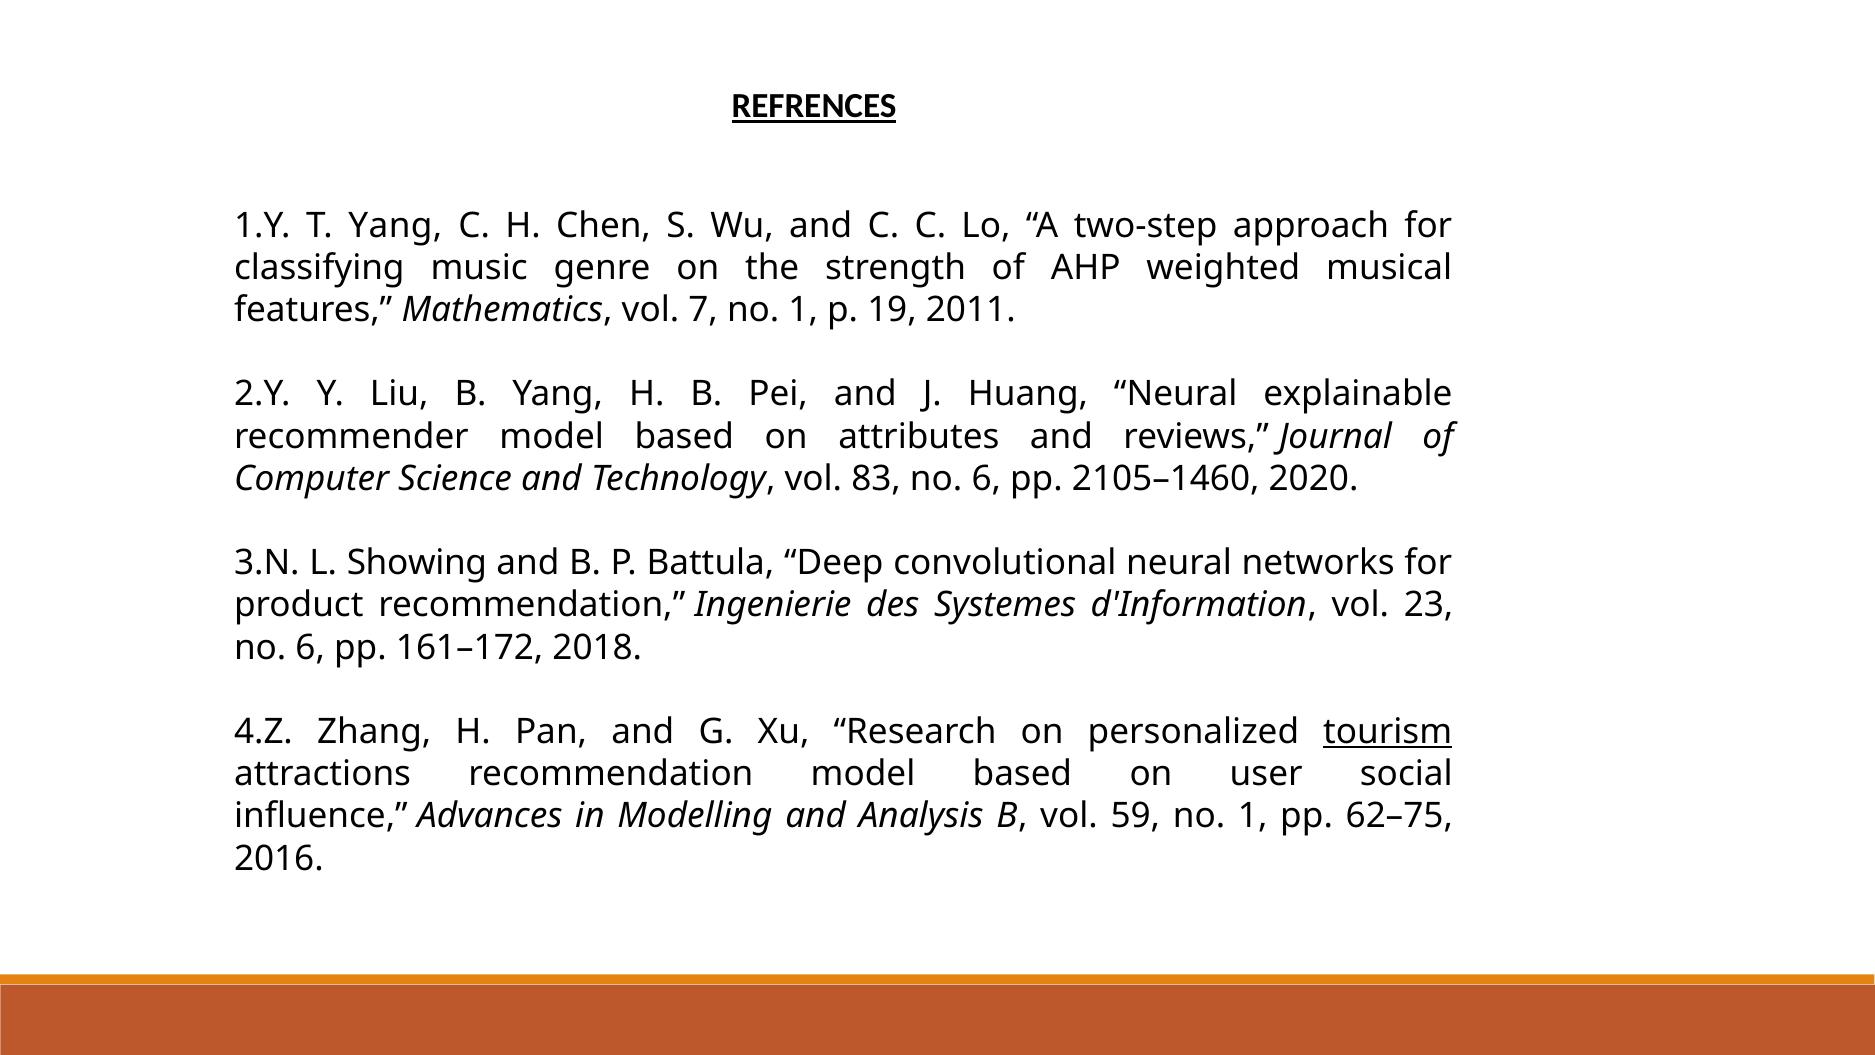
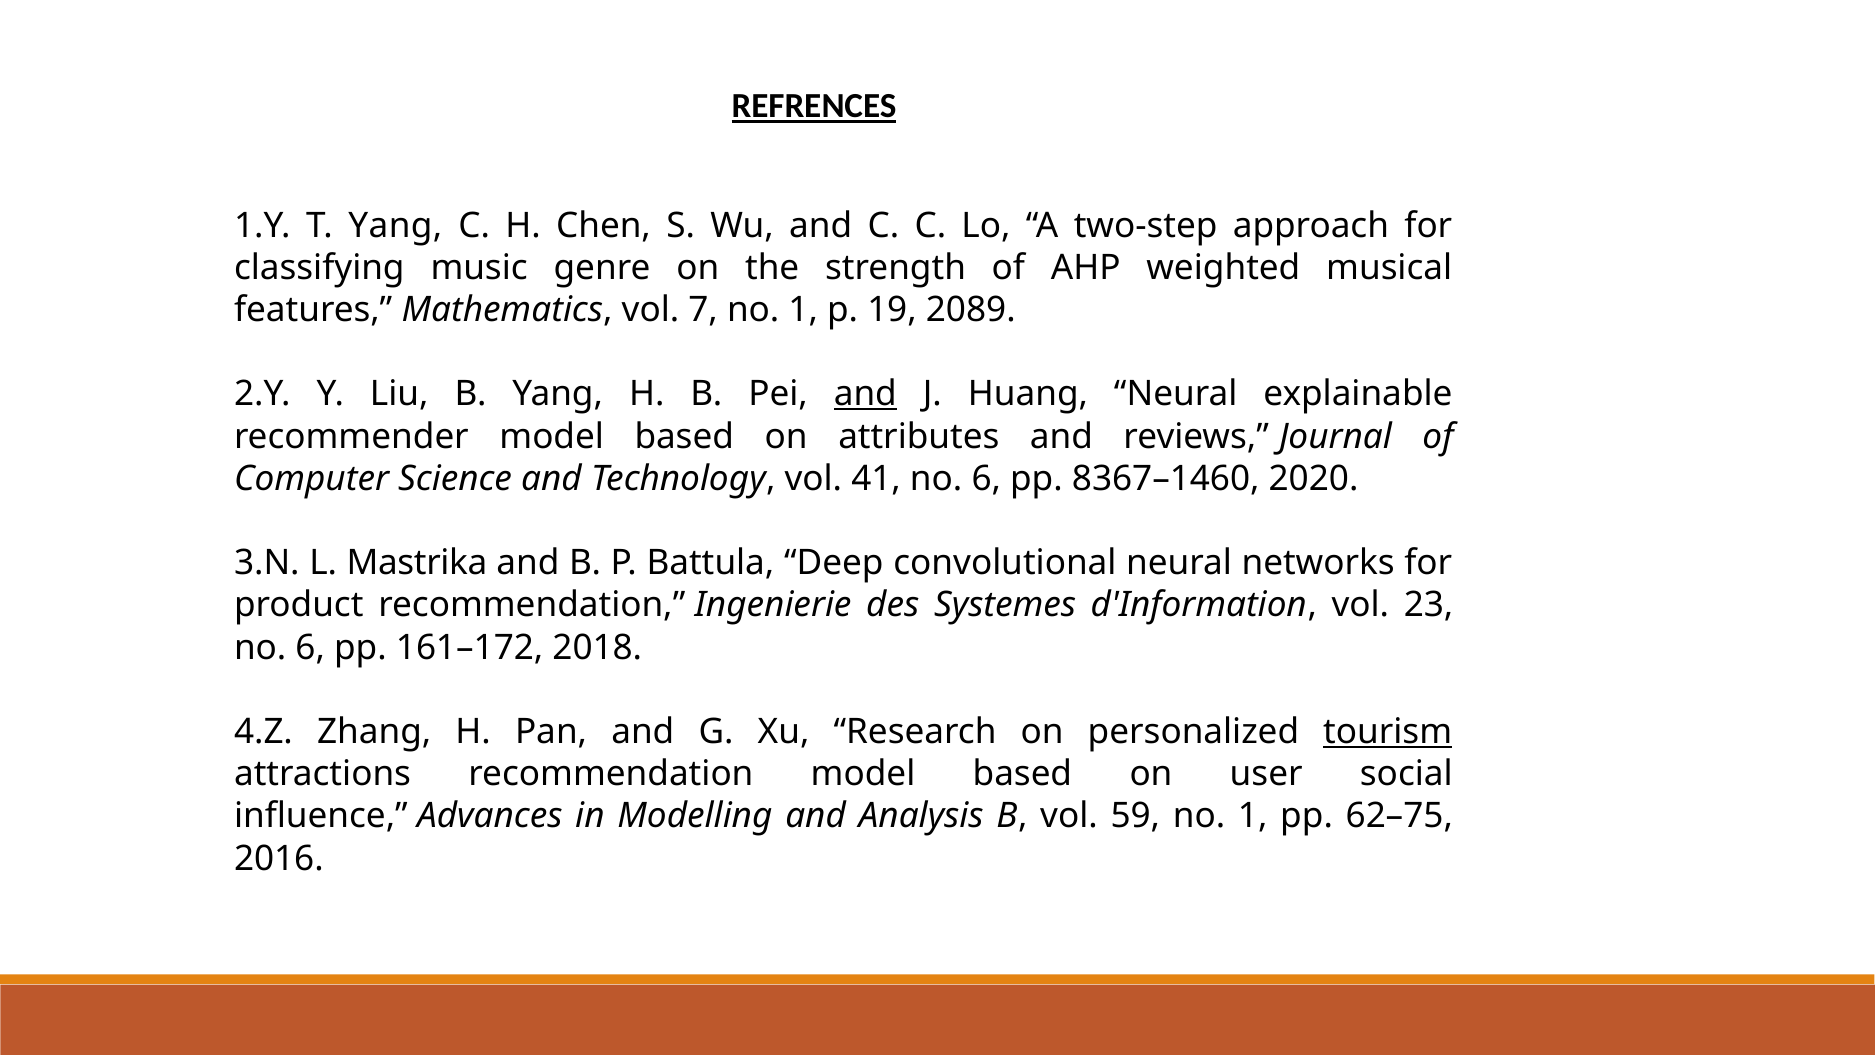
2011: 2011 -> 2089
and at (865, 394) underline: none -> present
83: 83 -> 41
2105–1460: 2105–1460 -> 8367–1460
Showing: Showing -> Mastrika
